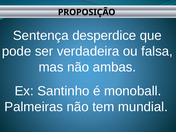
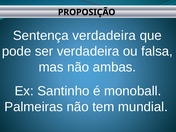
Sentença desperdice: desperdice -> verdadeira
